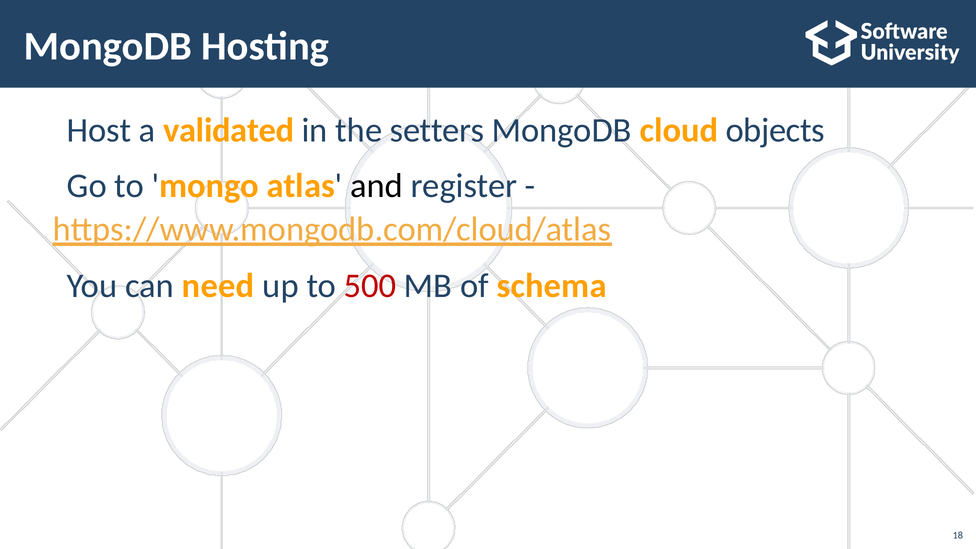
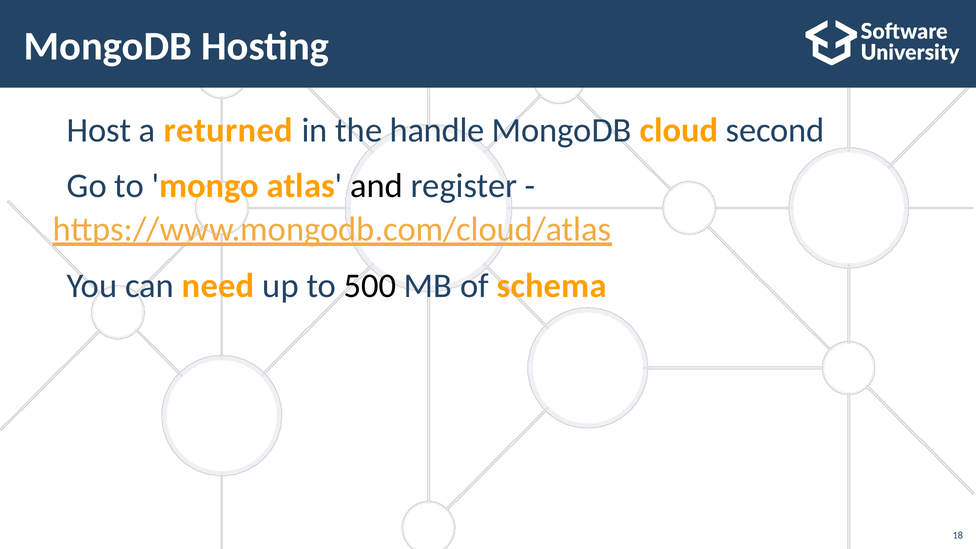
validated: validated -> returned
setters: setters -> handle
objects: objects -> second
500 colour: red -> black
